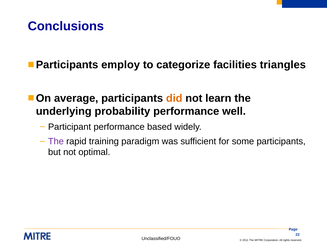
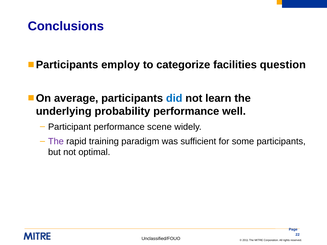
triangles: triangles -> question
did colour: orange -> blue
based: based -> scene
